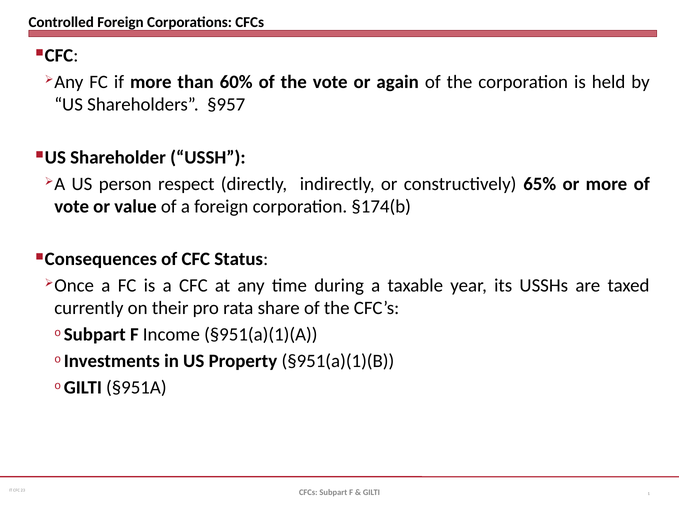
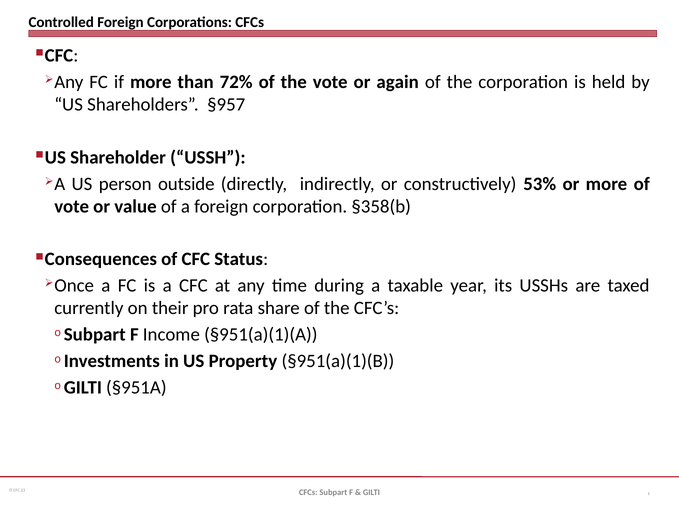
60%: 60% -> 72%
respect: respect -> outside
65%: 65% -> 53%
§174(b: §174(b -> §358(b
